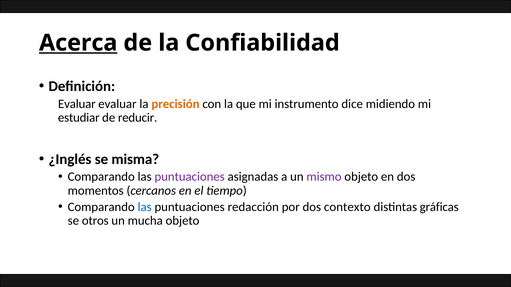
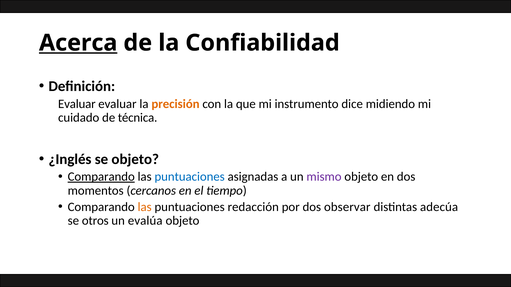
estudiar: estudiar -> cuidado
reducir: reducir -> técnica
se misma: misma -> objeto
Comparando at (101, 177) underline: none -> present
puntuaciones at (190, 177) colour: purple -> blue
las at (145, 207) colour: blue -> orange
contexto: contexto -> observar
gráficas: gráficas -> adecúa
mucha: mucha -> evalúa
